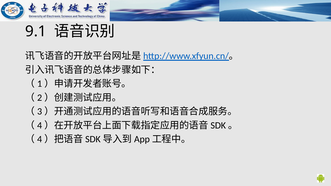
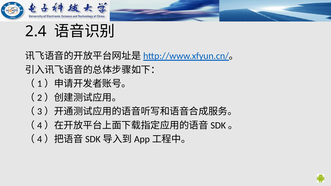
9.1: 9.1 -> 2.4
